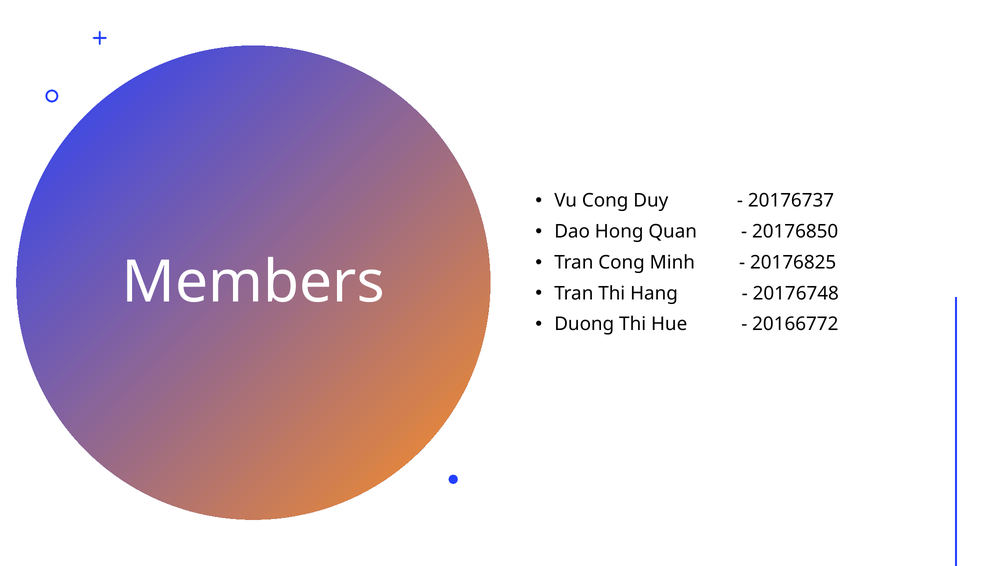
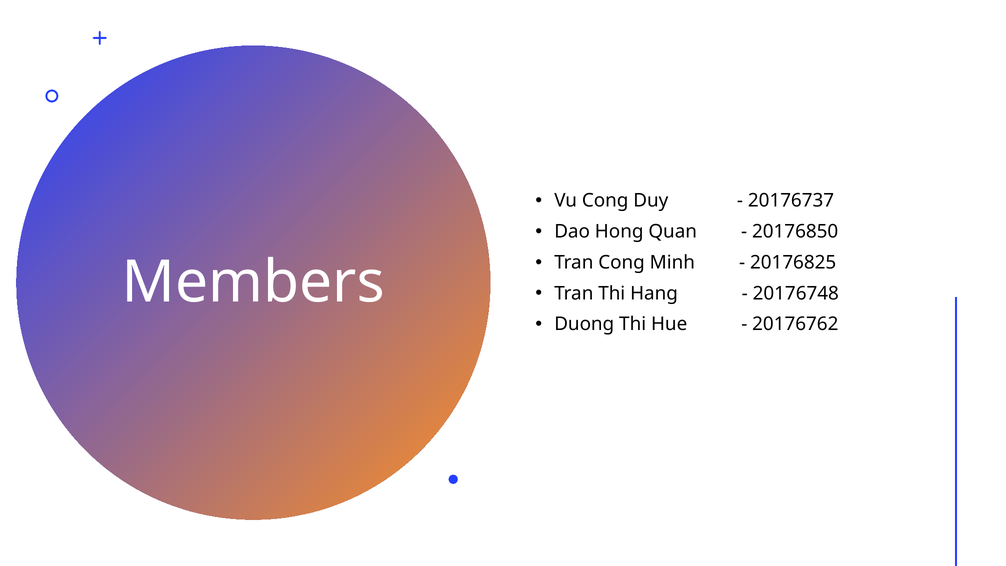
20166772: 20166772 -> 20176762
